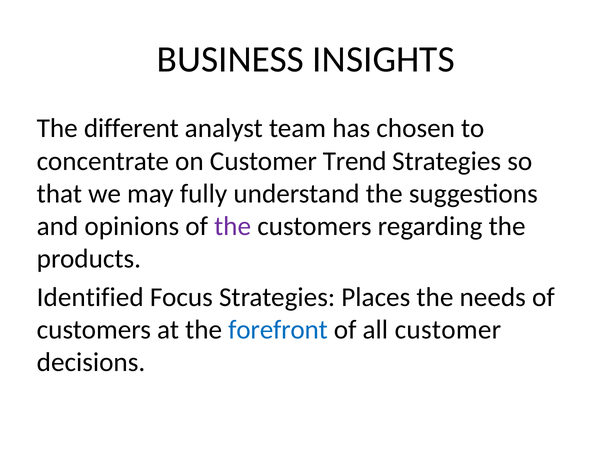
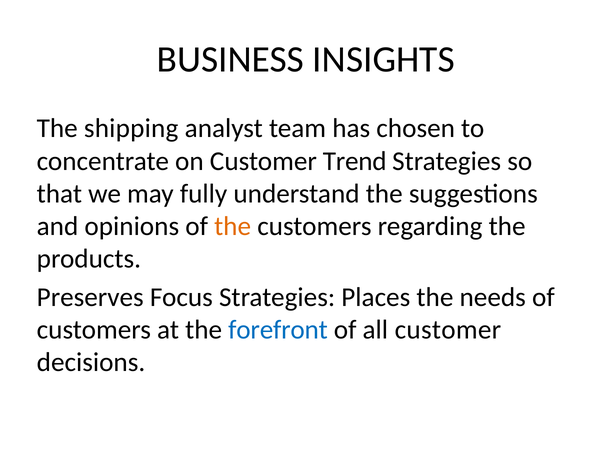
different: different -> shipping
the at (233, 226) colour: purple -> orange
Identified: Identified -> Preserves
